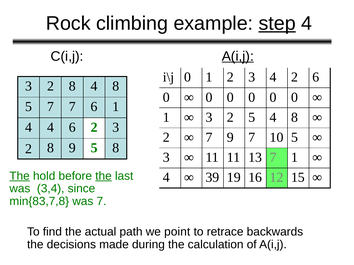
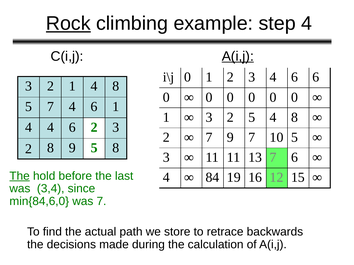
Rock underline: none -> present
step underline: present -> none
3 4 2: 2 -> 6
8 at (72, 86): 8 -> 1
7 7: 7 -> 4
7 1: 1 -> 6
the at (104, 176) underline: present -> none
39: 39 -> 84
min{83,7,8: min{83,7,8 -> min{84,6,0
point: point -> store
